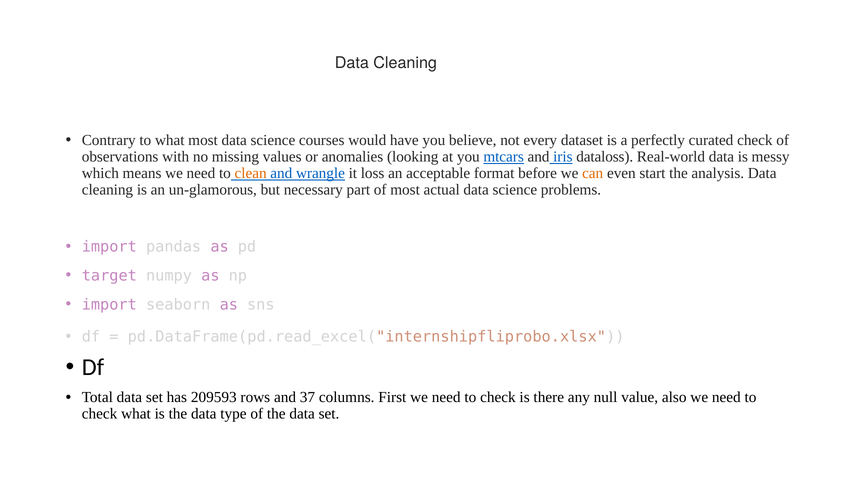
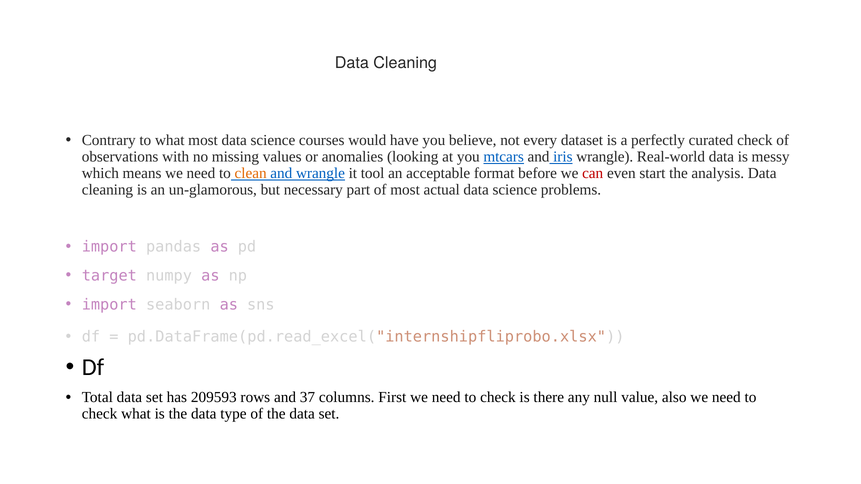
iris dataloss: dataloss -> wrangle
loss: loss -> tool
can colour: orange -> red
